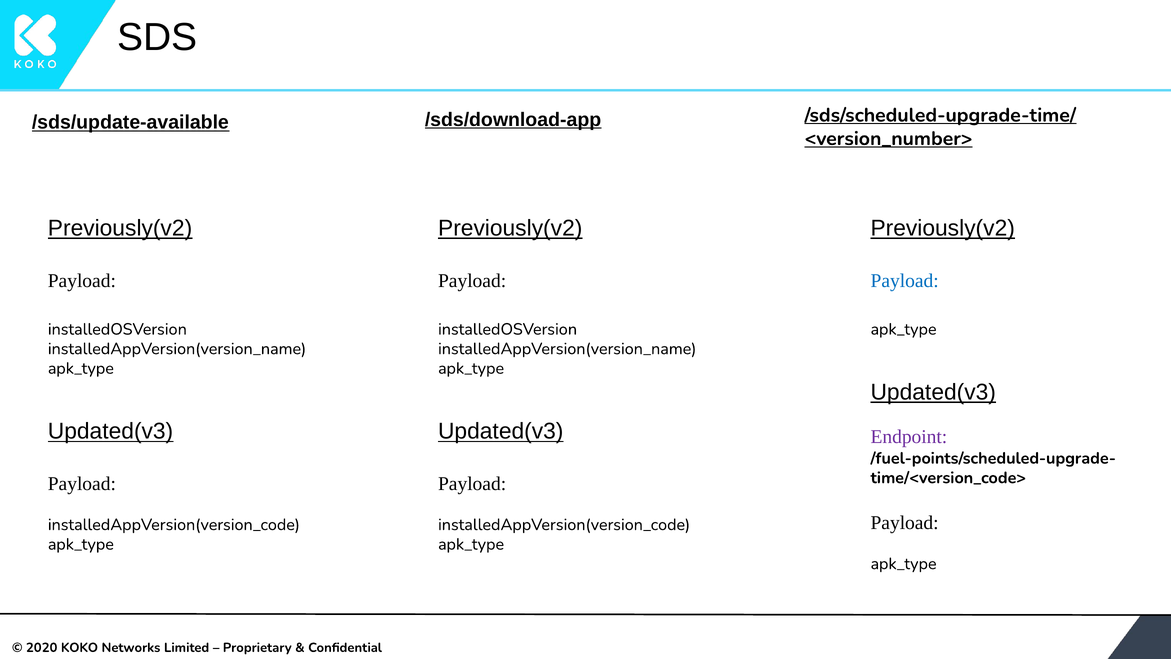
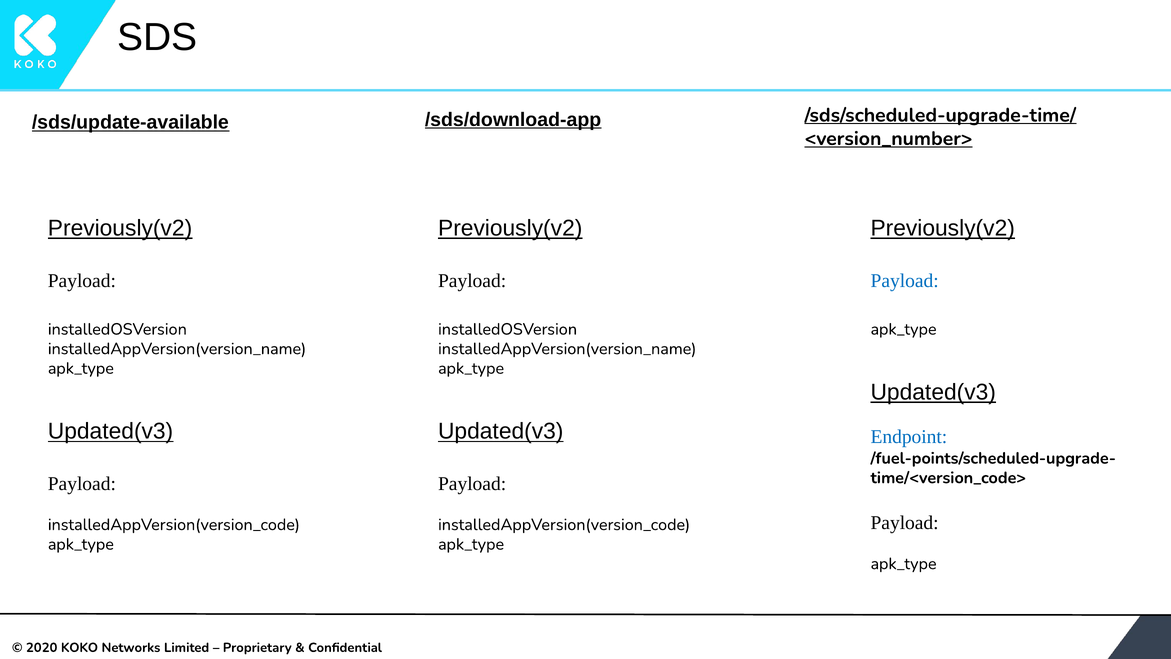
Endpoint colour: purple -> blue
